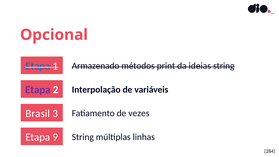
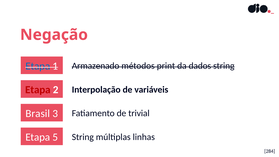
Opcional: Opcional -> Negação
ideias: ideias -> dados
Etapa at (38, 90) colour: purple -> red
vezes: vezes -> trivial
9: 9 -> 5
